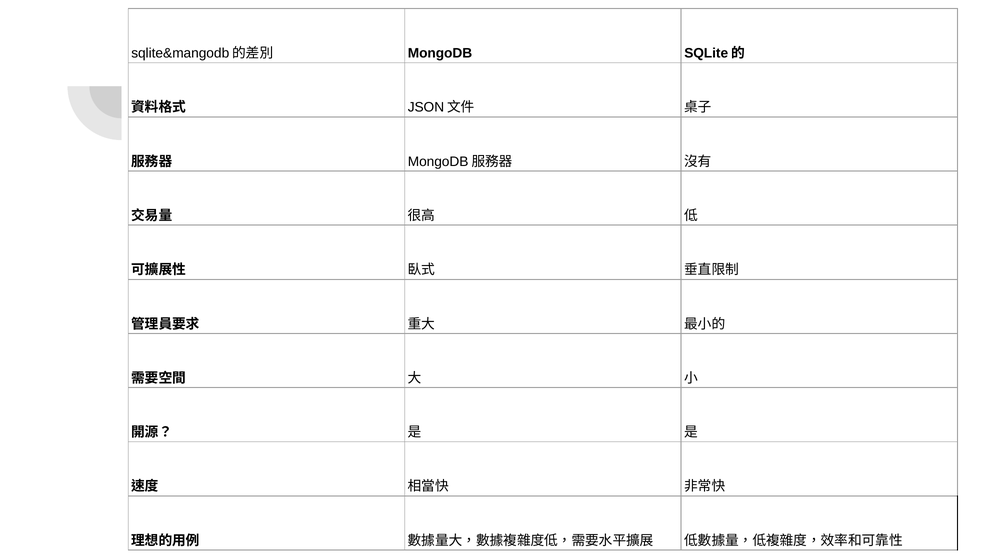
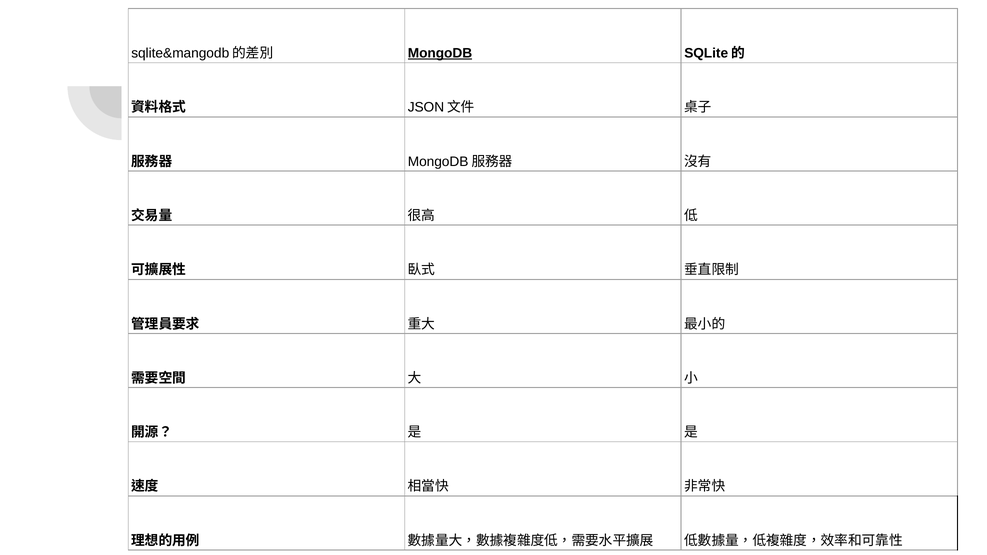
MongoDB underline: none -> present
